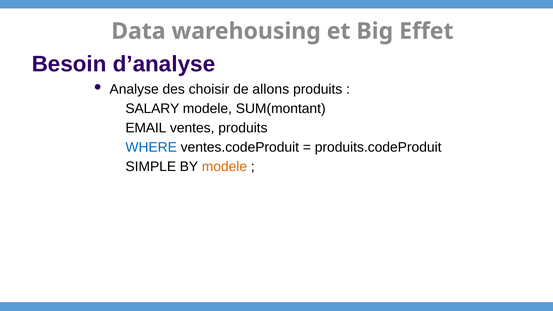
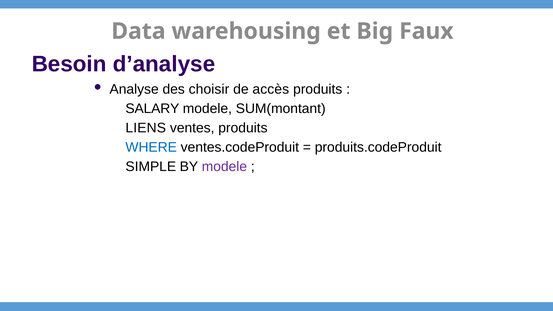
Effet: Effet -> Faux
allons: allons -> accès
EMAIL: EMAIL -> LIENS
modele at (224, 167) colour: orange -> purple
